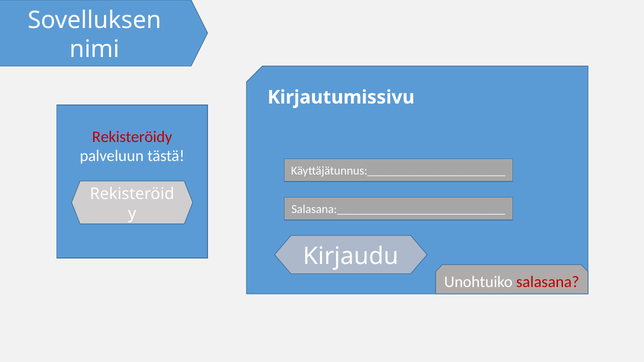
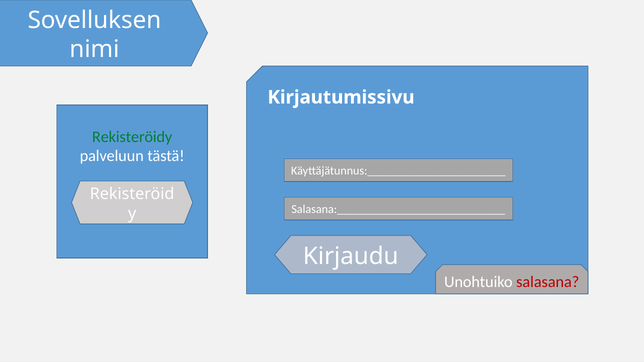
Rekisteröidy colour: red -> green
